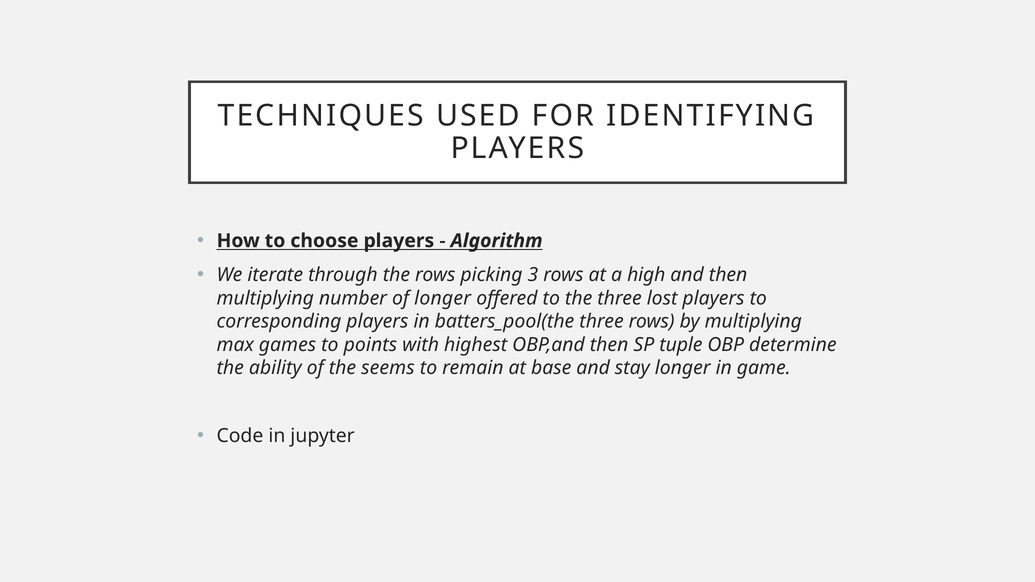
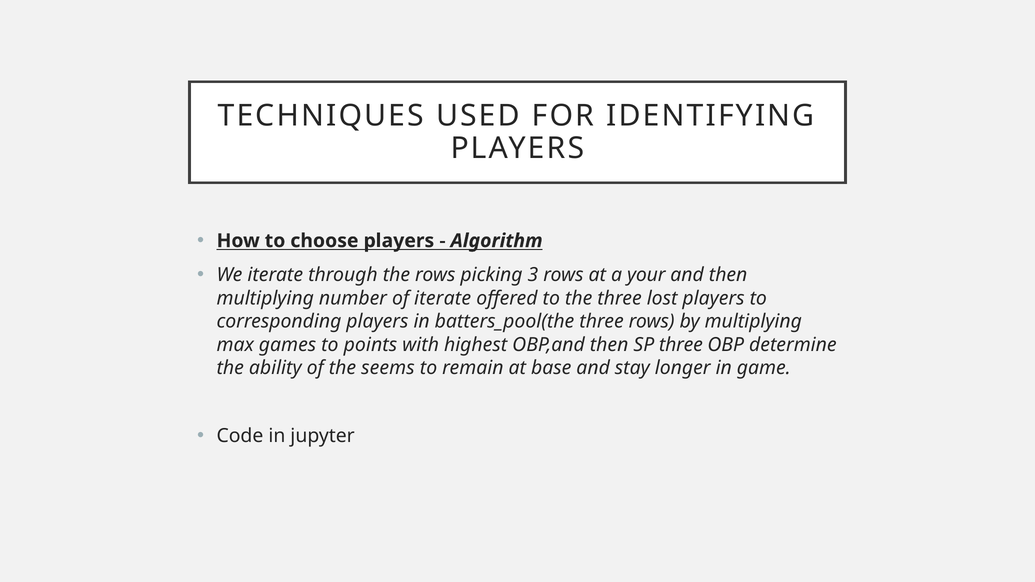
high: high -> your
of longer: longer -> iterate
SP tuple: tuple -> three
